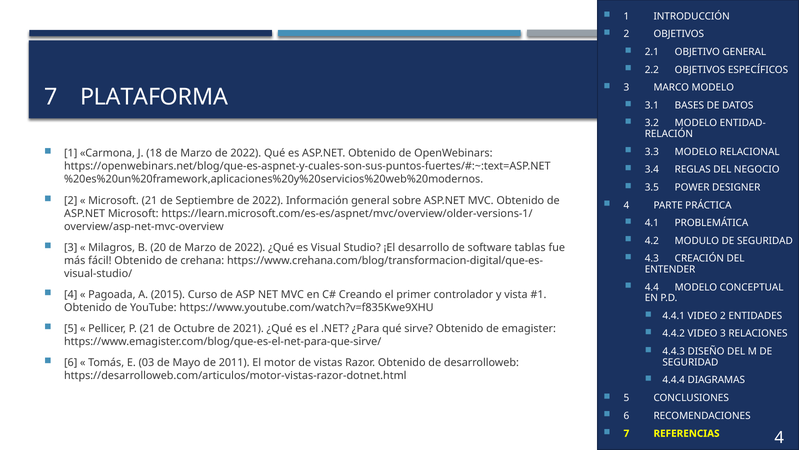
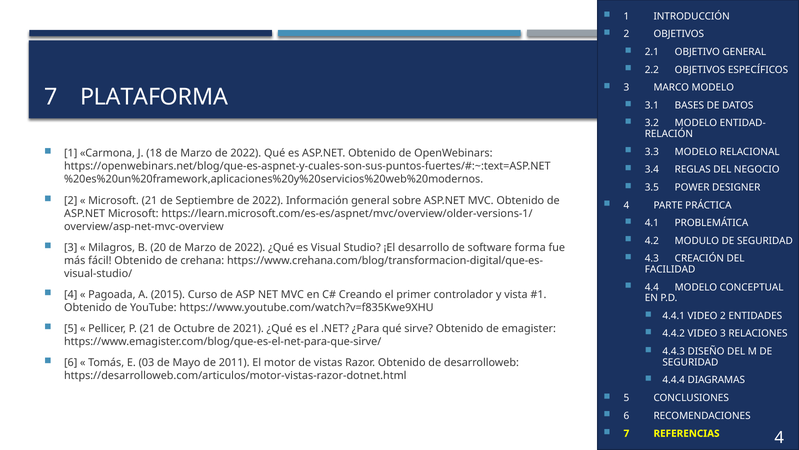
tablas: tablas -> forma
ENTENDER: ENTENDER -> FACILIDAD
